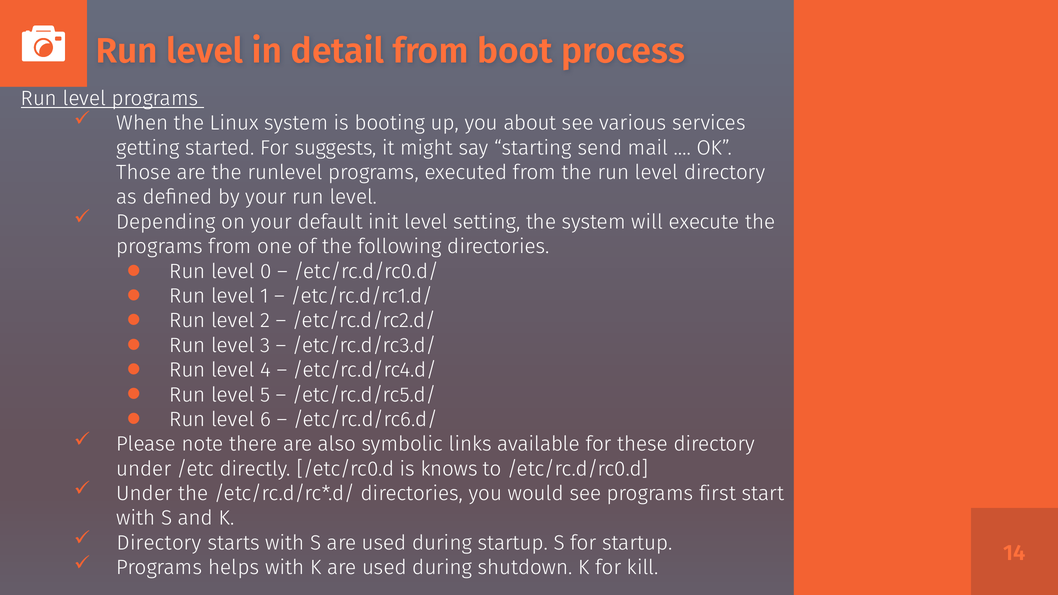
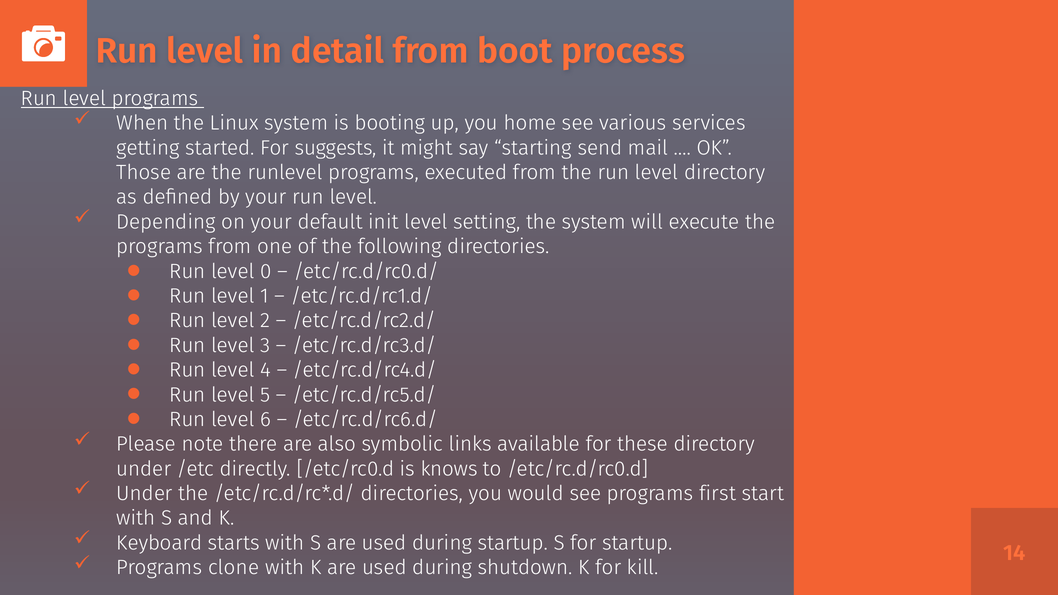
about: about -> home
Directory at (159, 543): Directory -> Keyboard
helps: helps -> clone
